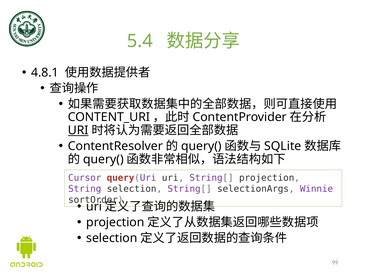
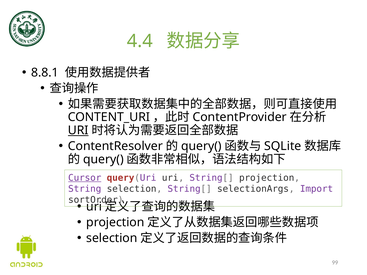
5.4: 5.4 -> 4.4
4.8.1: 4.8.1 -> 8.8.1
Cursor underline: none -> present
Winnie: Winnie -> Import
